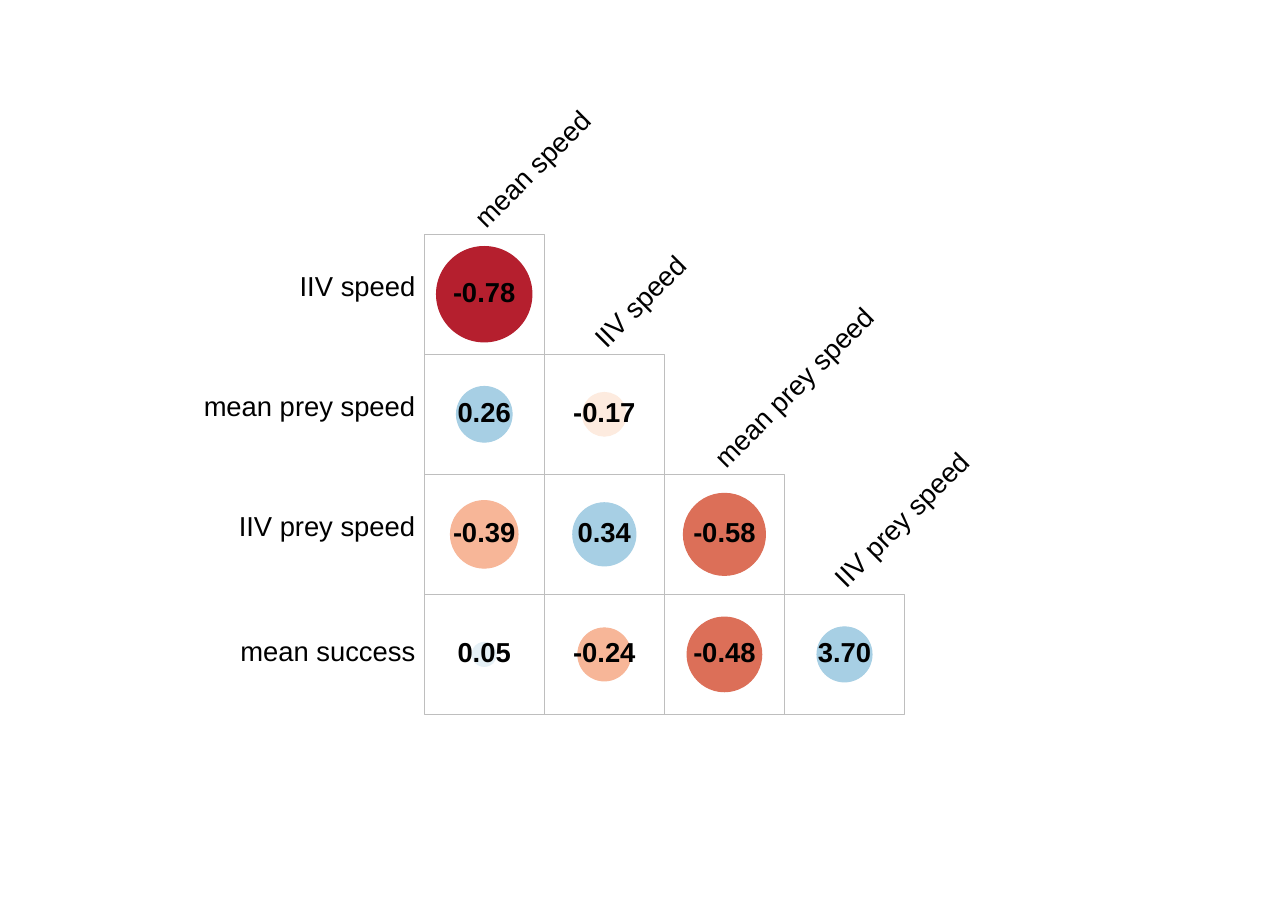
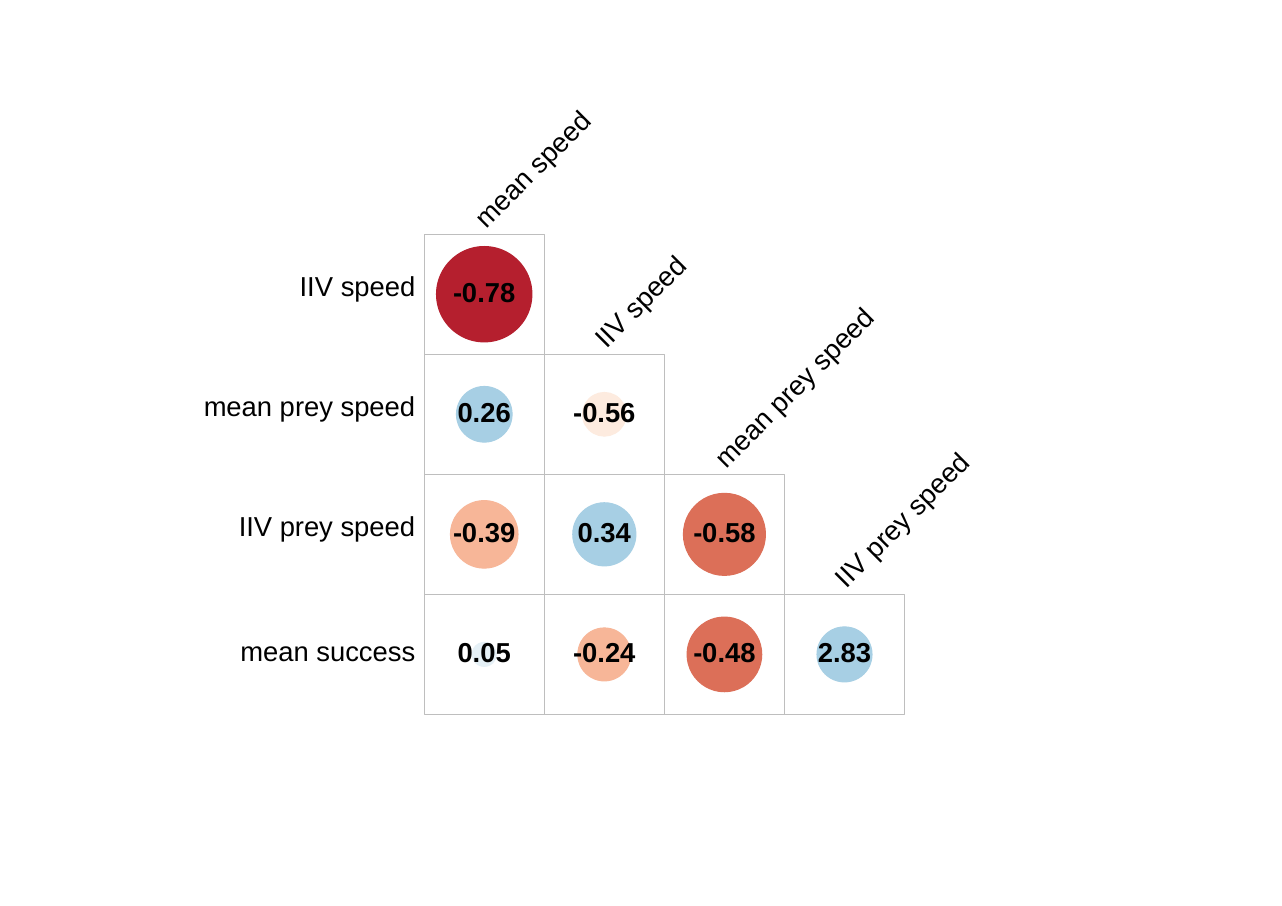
-0.17: -0.17 -> -0.56
3.70: 3.70 -> 2.83
